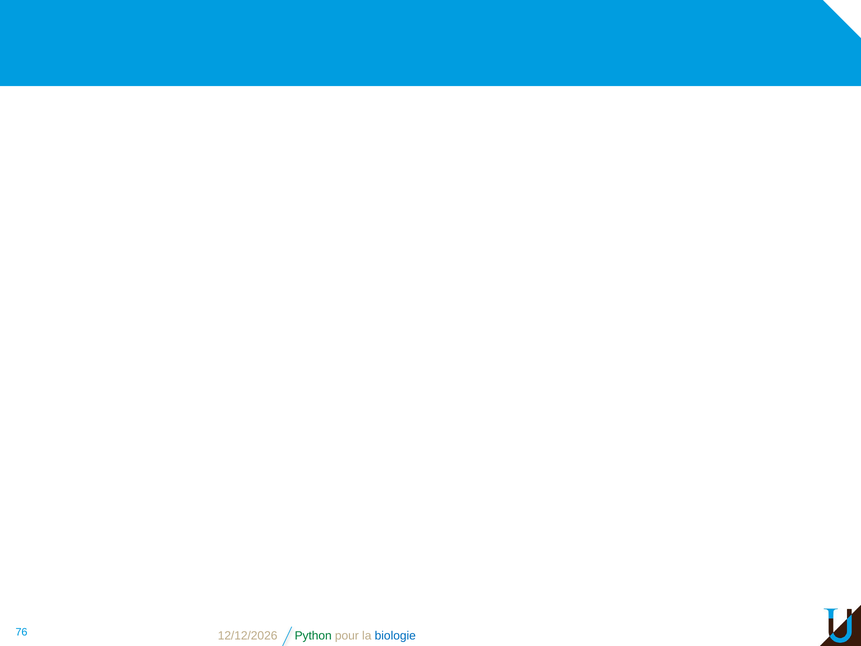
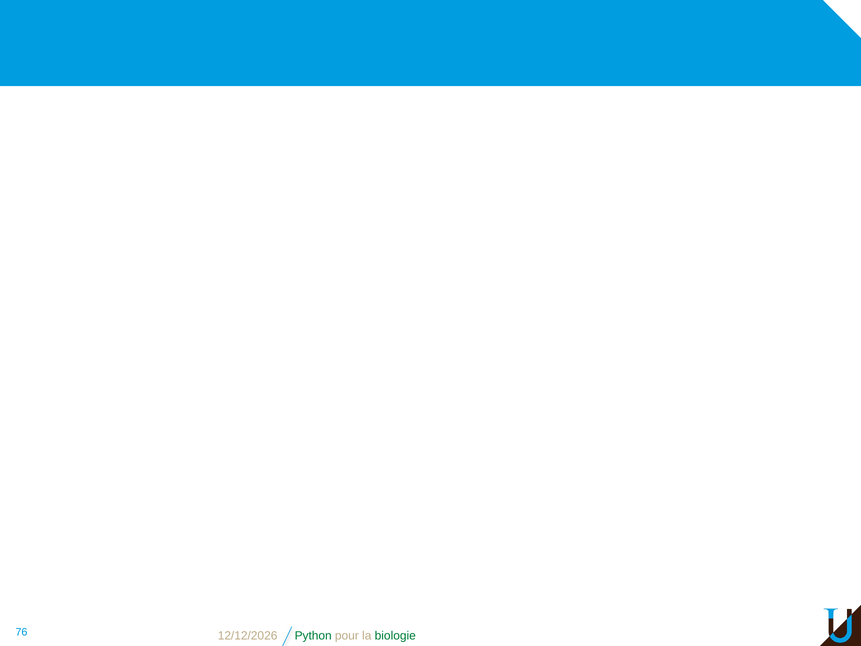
biologie colour: blue -> green
